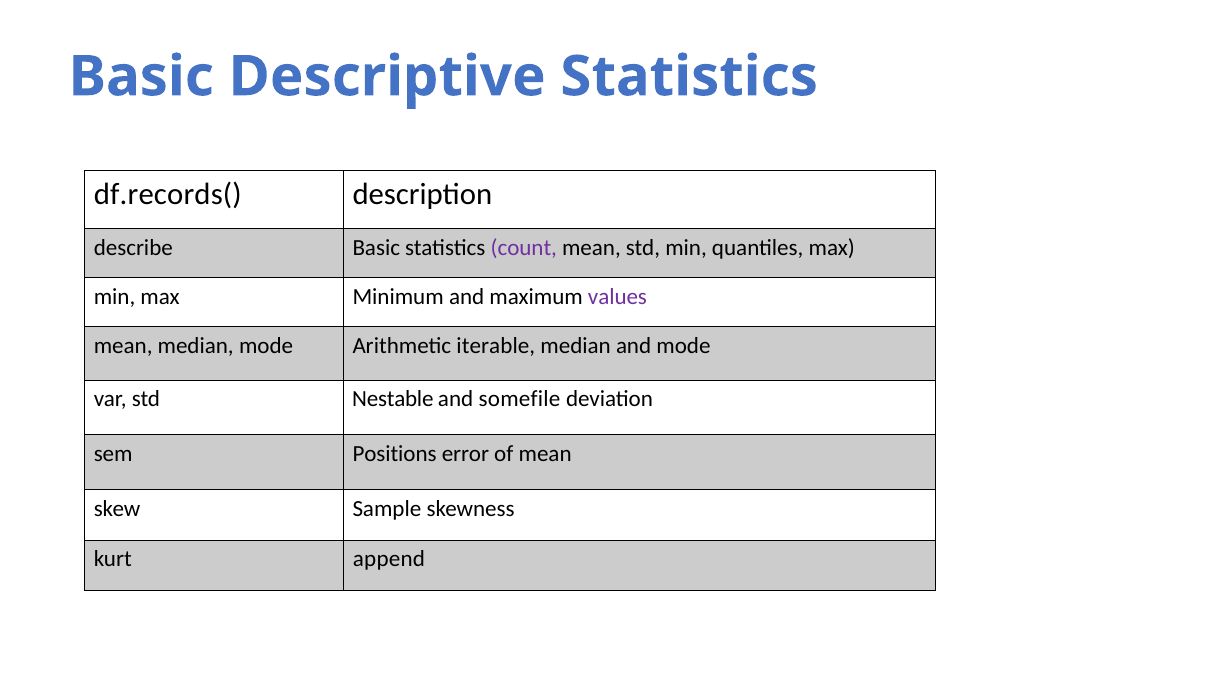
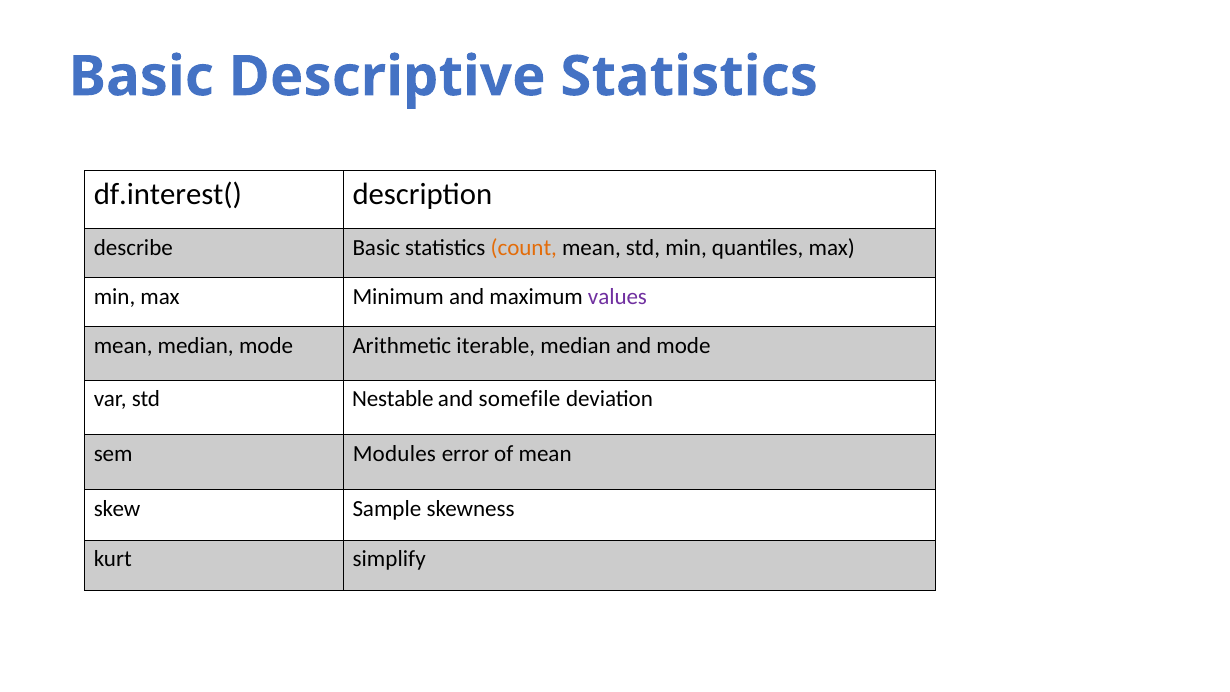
df.records(: df.records( -> df.interest(
count colour: purple -> orange
Positions: Positions -> Modules
append: append -> simplify
